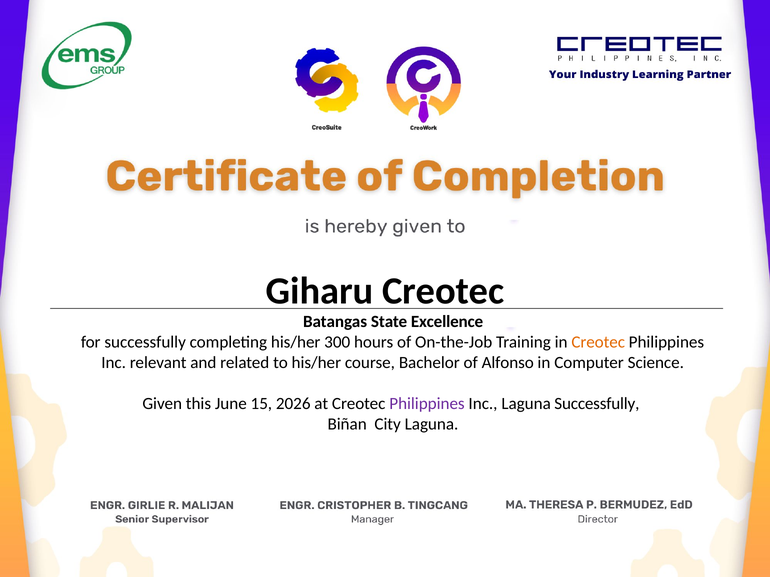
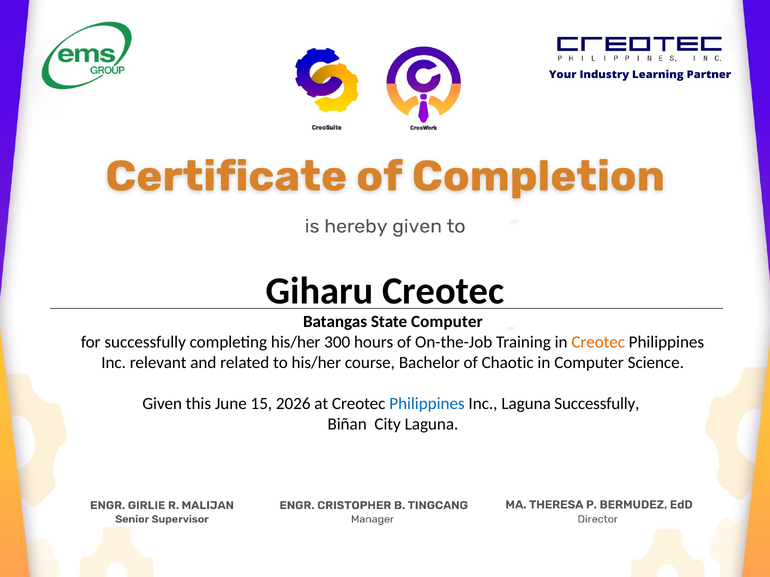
State Excellence: Excellence -> Computer
Alfonso: Alfonso -> Chaotic
Philippines at (427, 404) colour: purple -> blue
